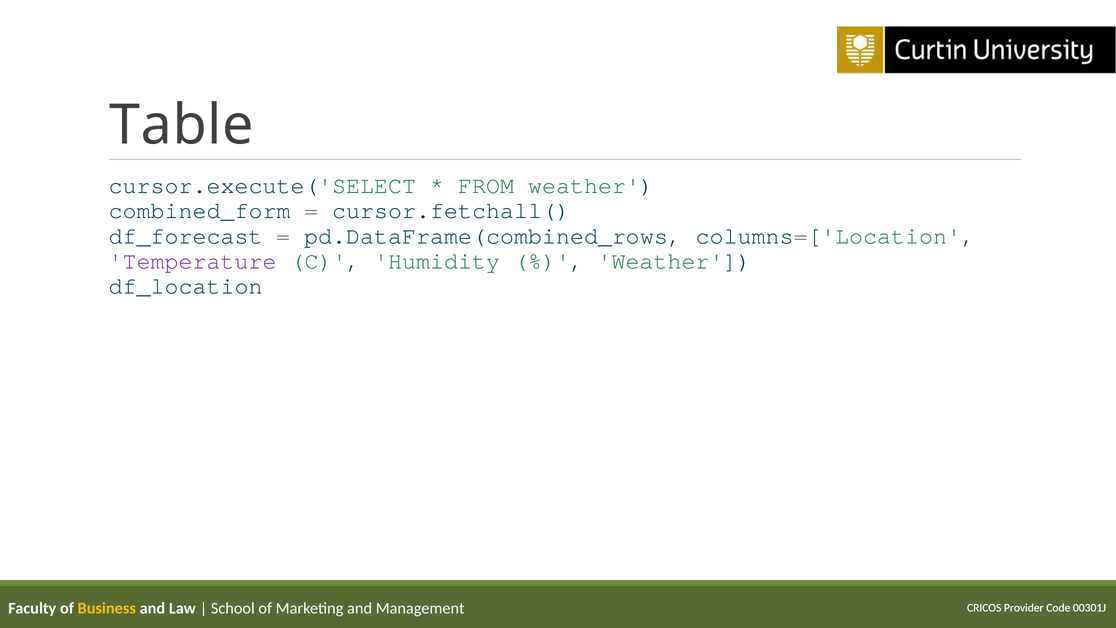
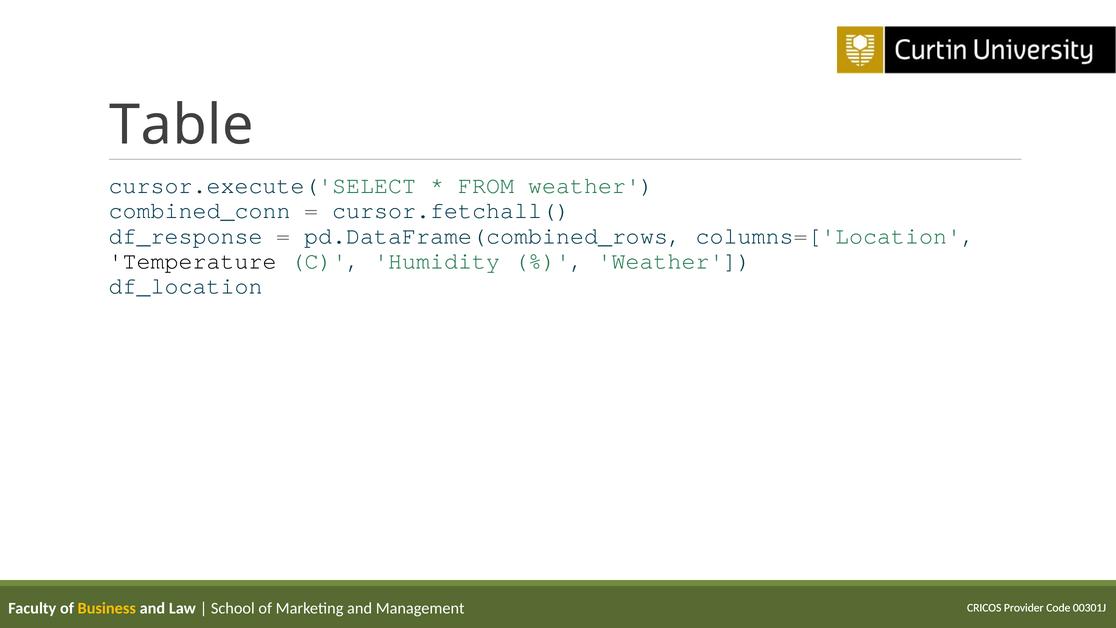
combined_form: combined_form -> combined_conn
df_forecast: df_forecast -> df_response
Temperature colour: purple -> black
